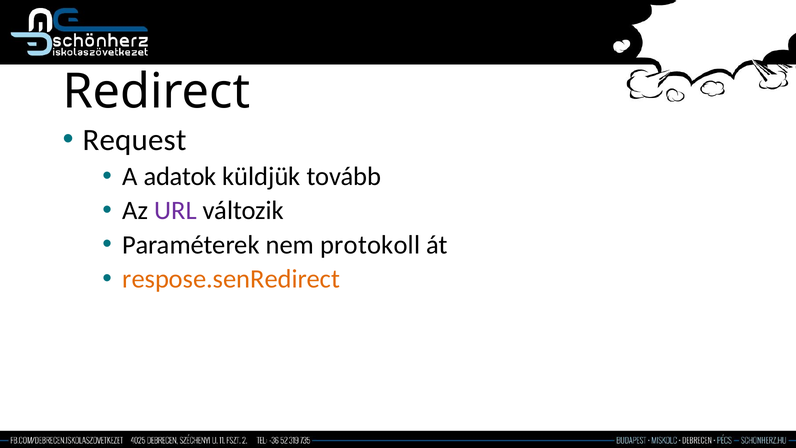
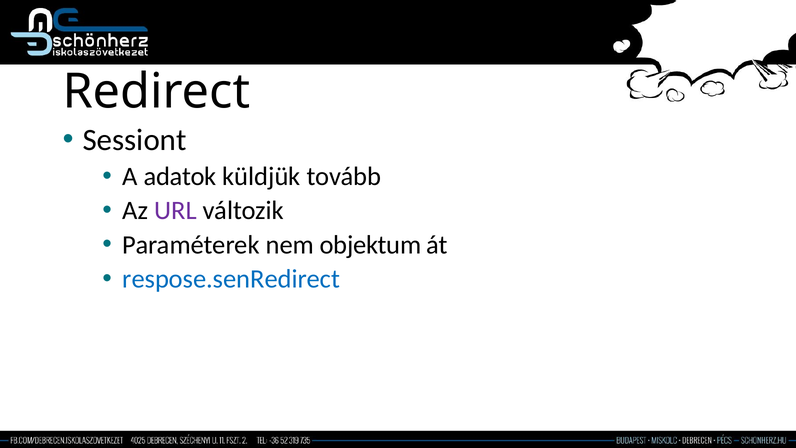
Request: Request -> Sessiont
protokoll: protokoll -> objektum
respose.senRedirect colour: orange -> blue
